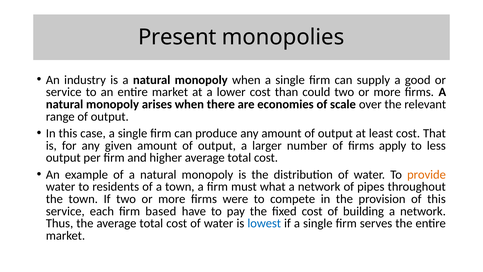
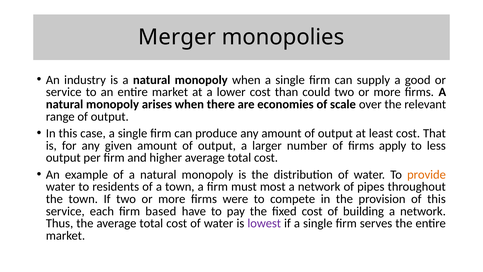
Present: Present -> Merger
what: what -> most
lowest colour: blue -> purple
